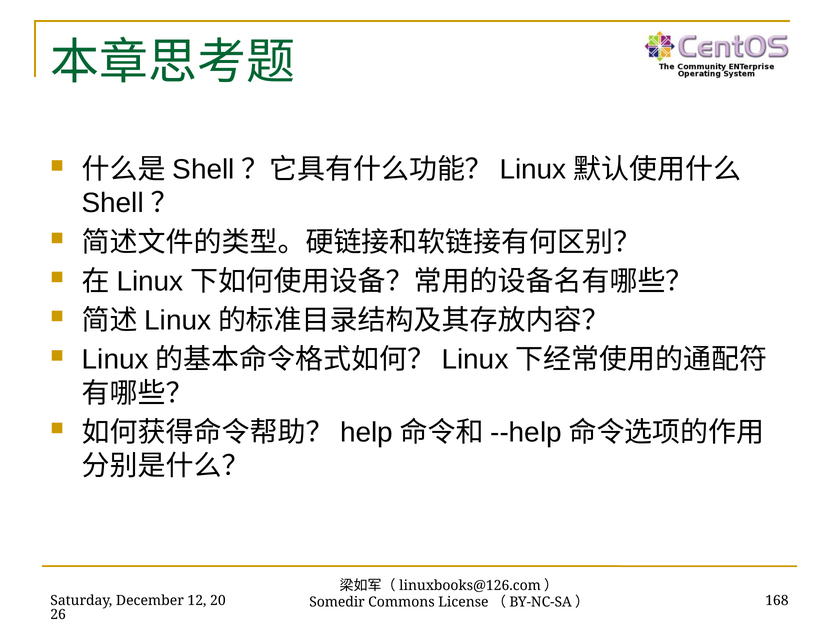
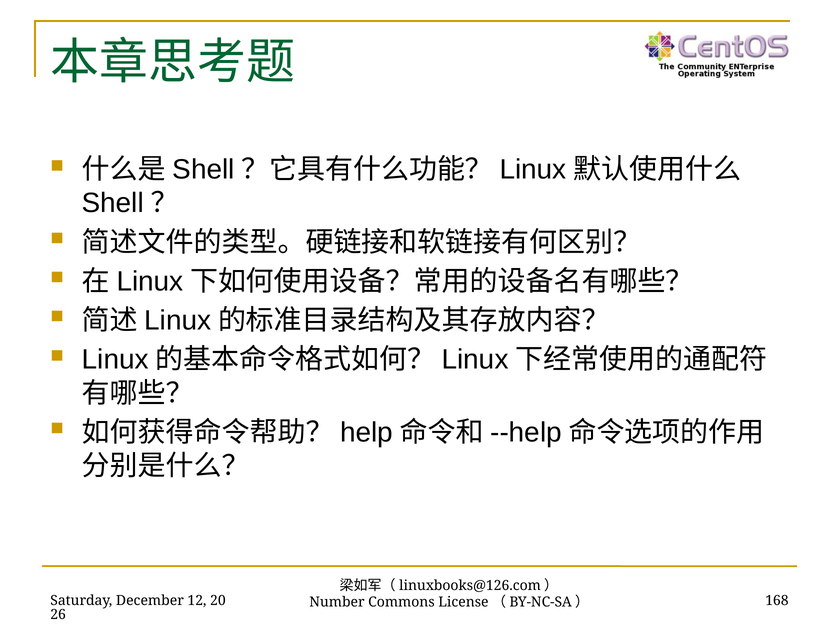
Somedir: Somedir -> Number
